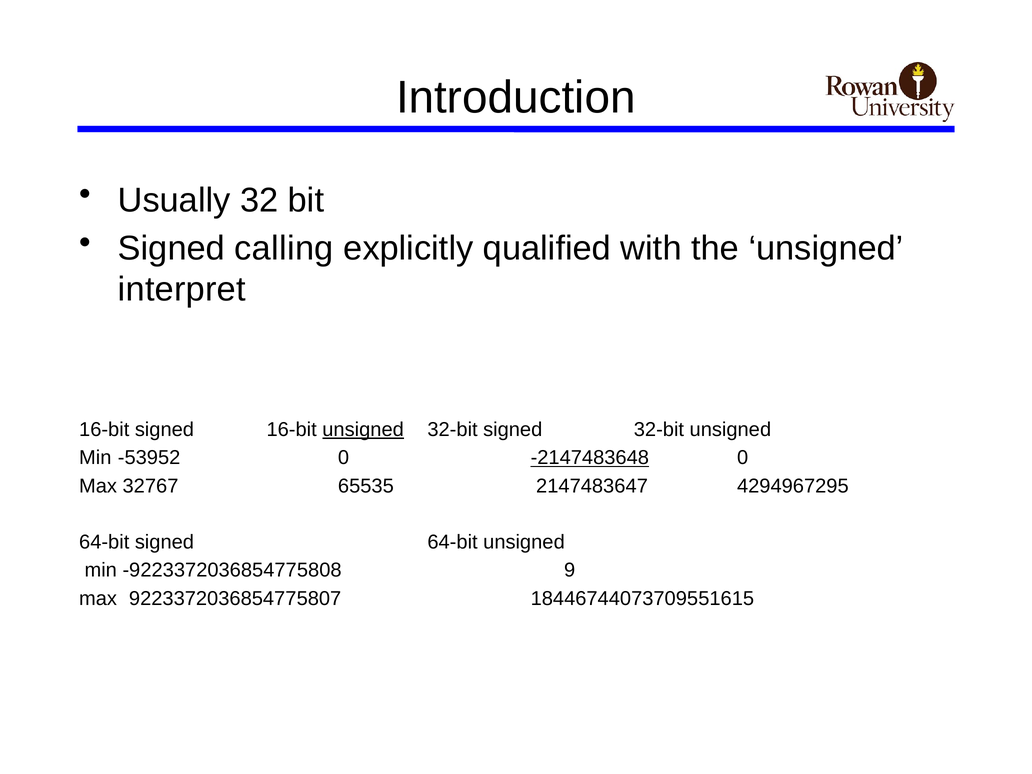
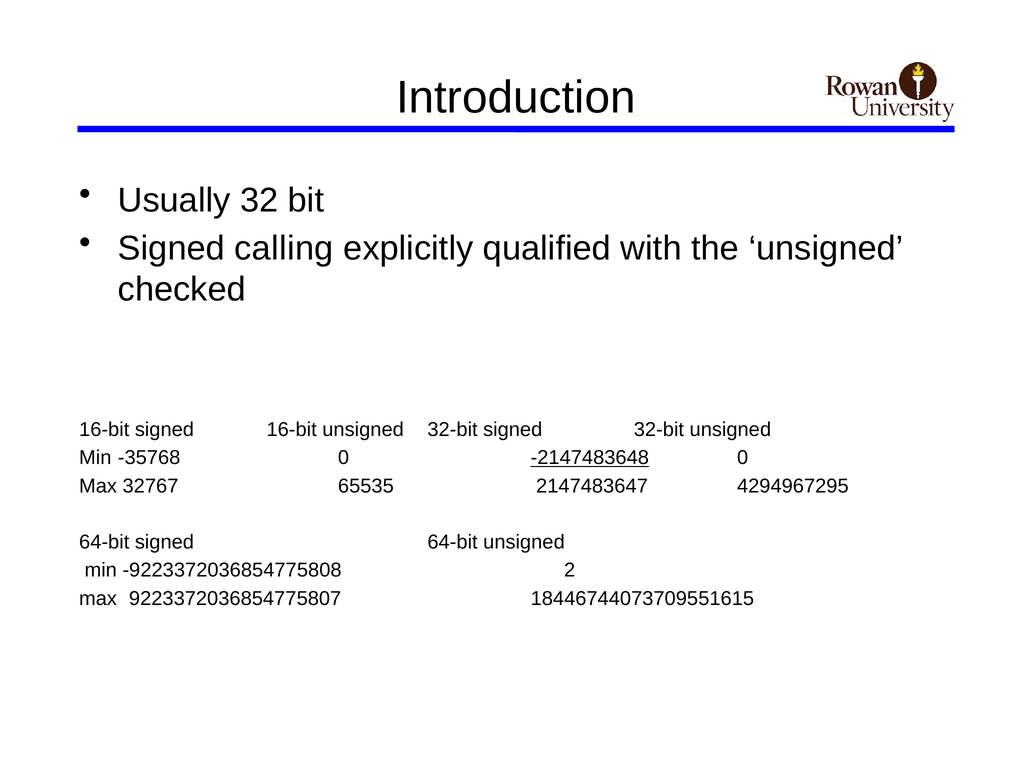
interpret: interpret -> checked
unsigned at (363, 430) underline: present -> none
-53952: -53952 -> -35768
9: 9 -> 2
